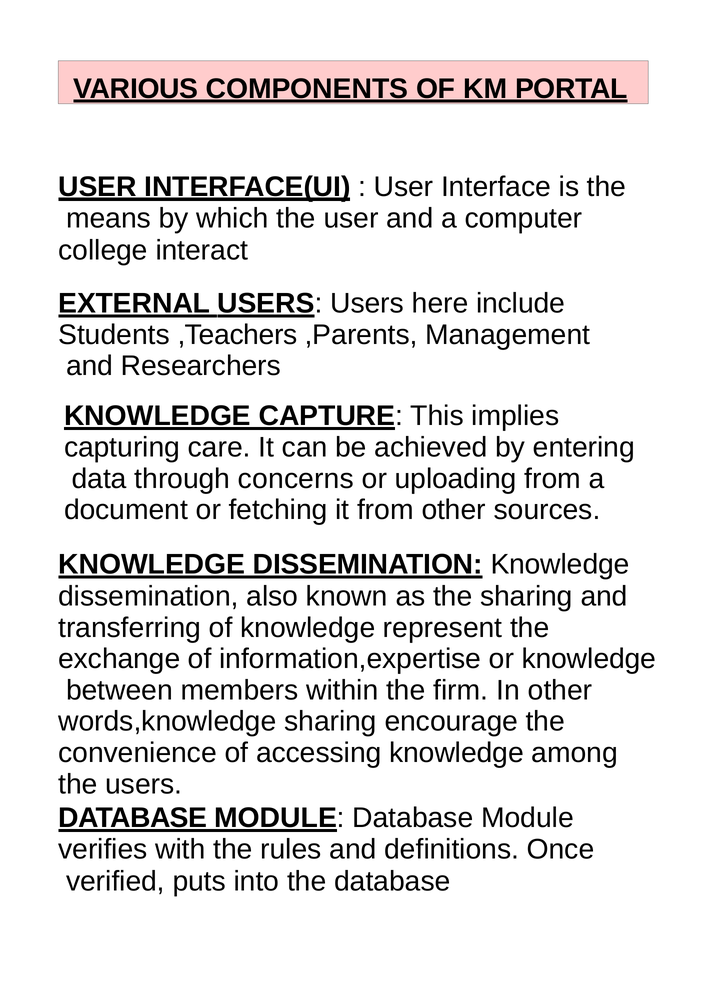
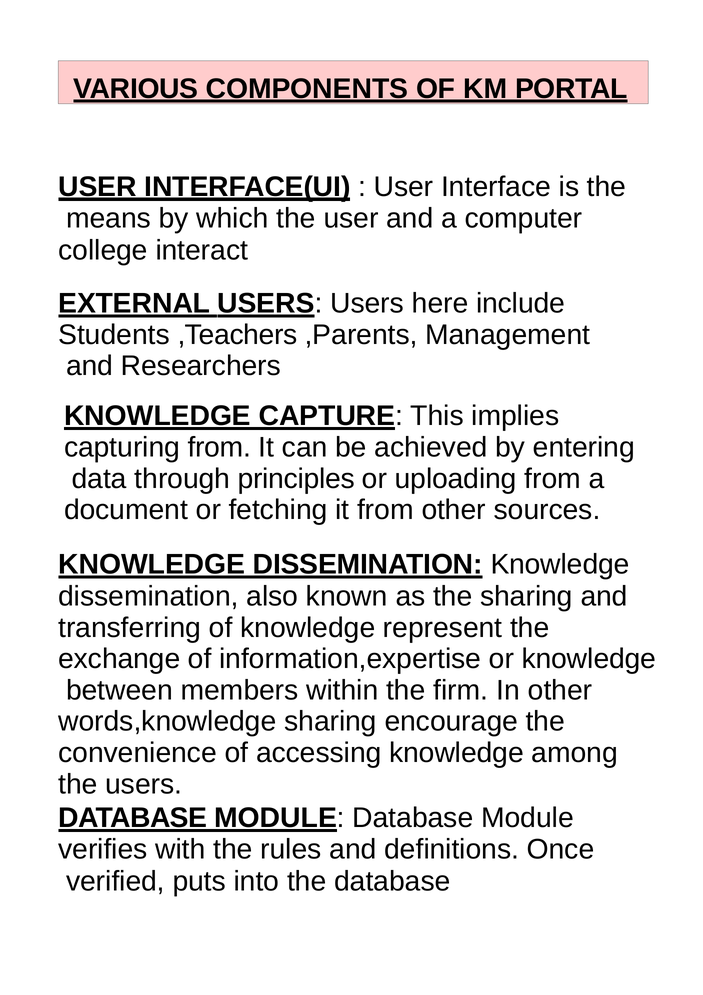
capturing care: care -> from
concerns: concerns -> principles
